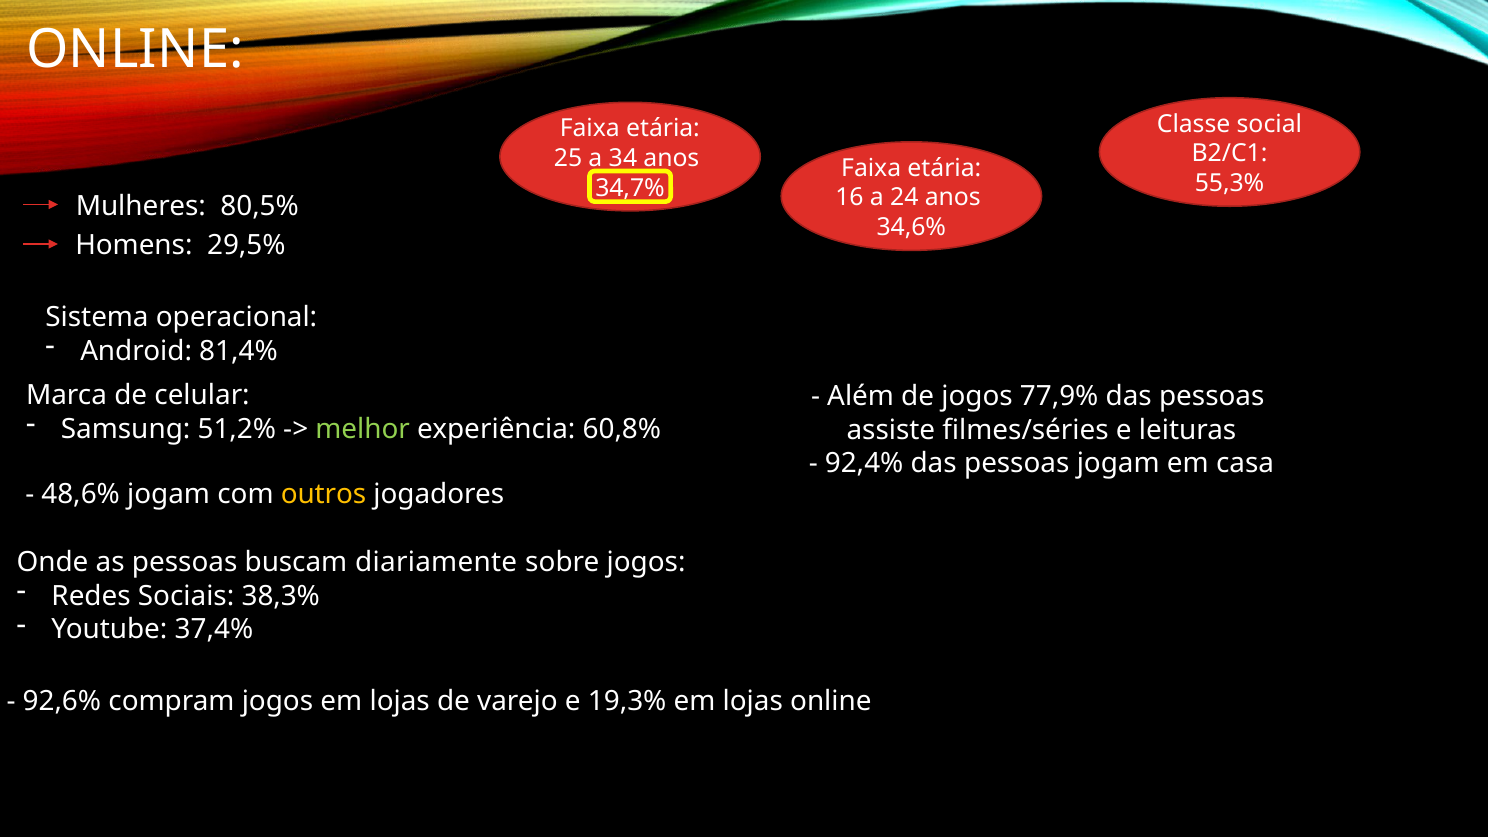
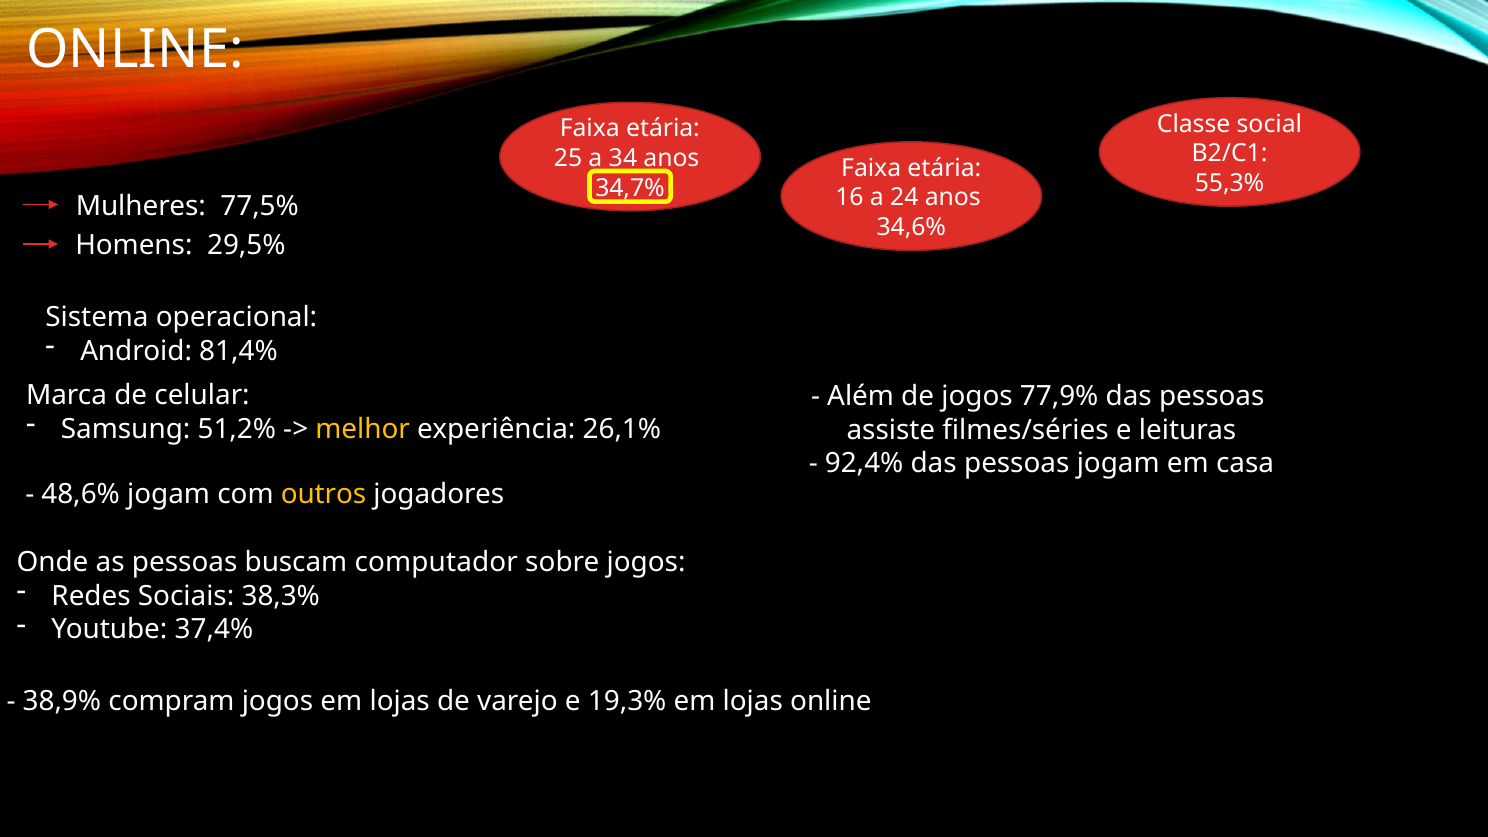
80,5%: 80,5% -> 77,5%
melhor colour: light green -> yellow
60,8%: 60,8% -> 26,1%
diariamente: diariamente -> computador
92,6%: 92,6% -> 38,9%
